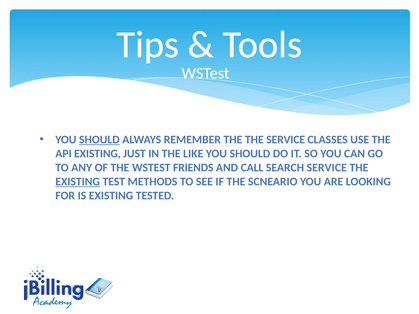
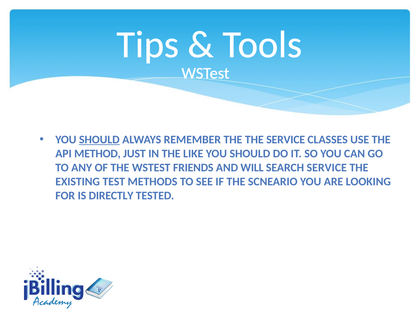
API EXISTING: EXISTING -> METHOD
CALL: CALL -> WILL
EXISTING at (78, 182) underline: present -> none
IS EXISTING: EXISTING -> DIRECTLY
